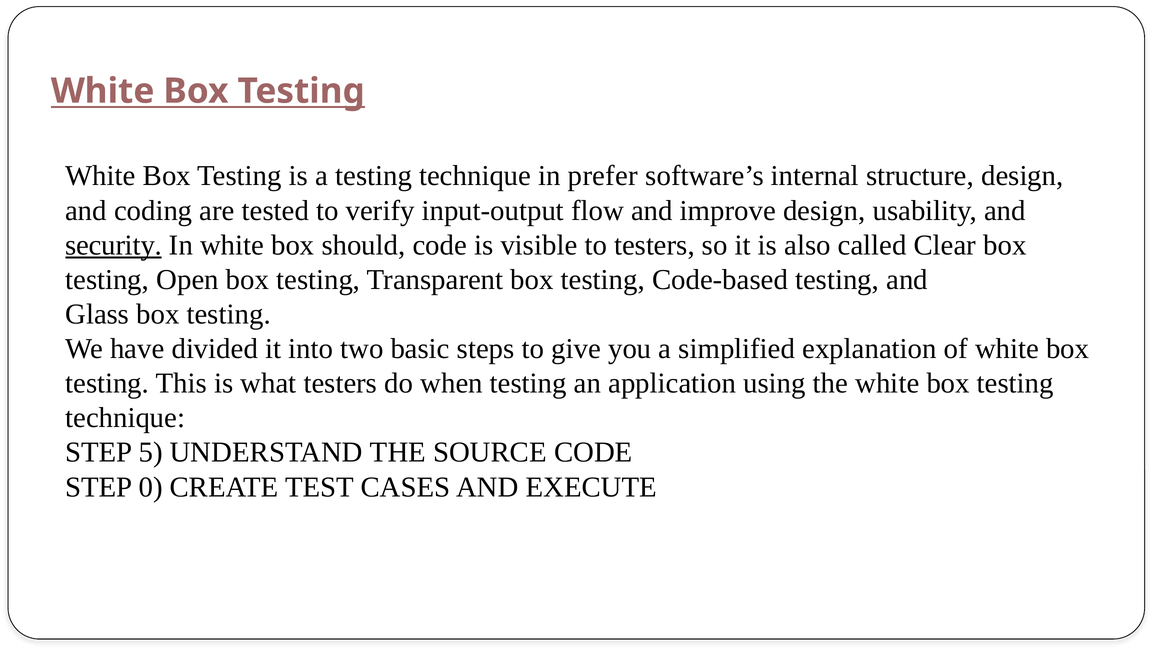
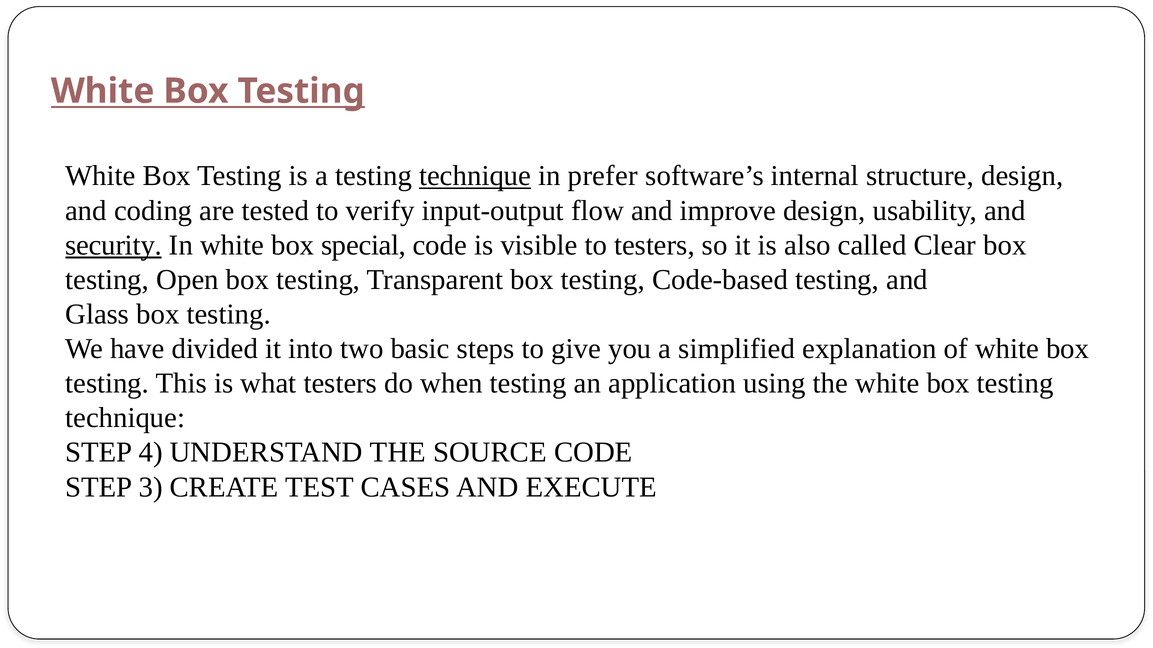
technique at (475, 176) underline: none -> present
should: should -> special
5: 5 -> 4
0: 0 -> 3
